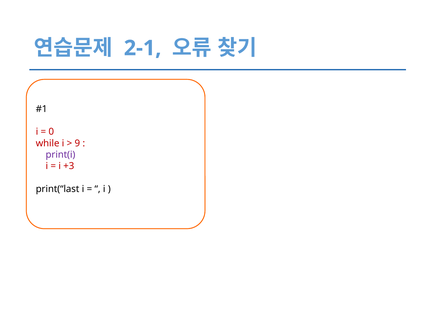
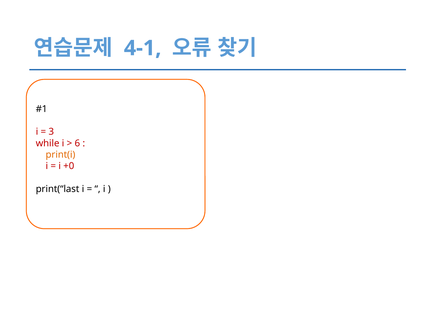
2-1: 2-1 -> 4-1
0: 0 -> 3
9: 9 -> 6
print(i colour: purple -> orange
+3: +3 -> +0
